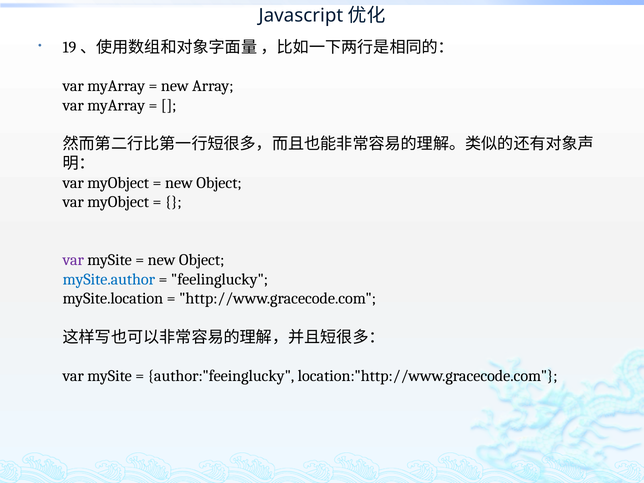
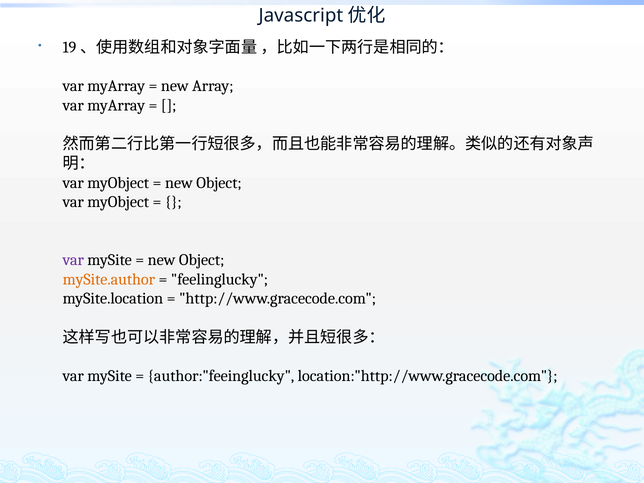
mySite.author colour: blue -> orange
